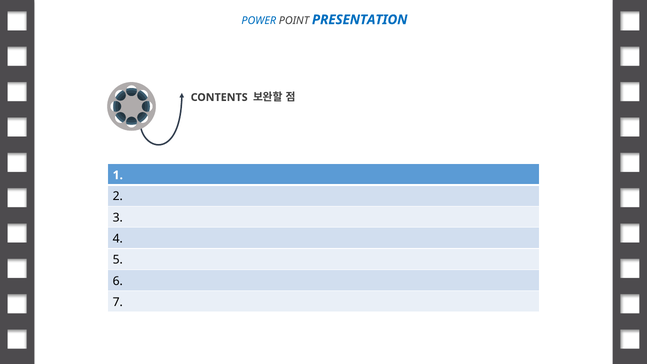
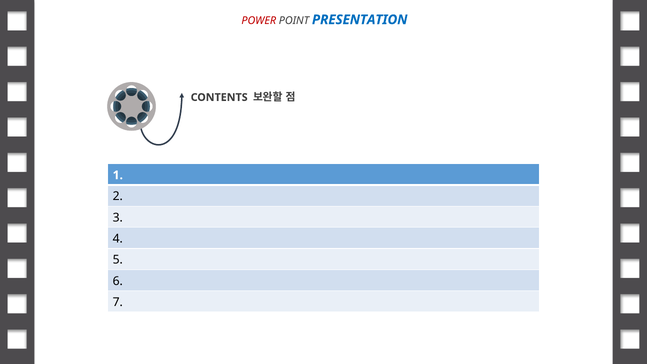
POWER colour: blue -> red
